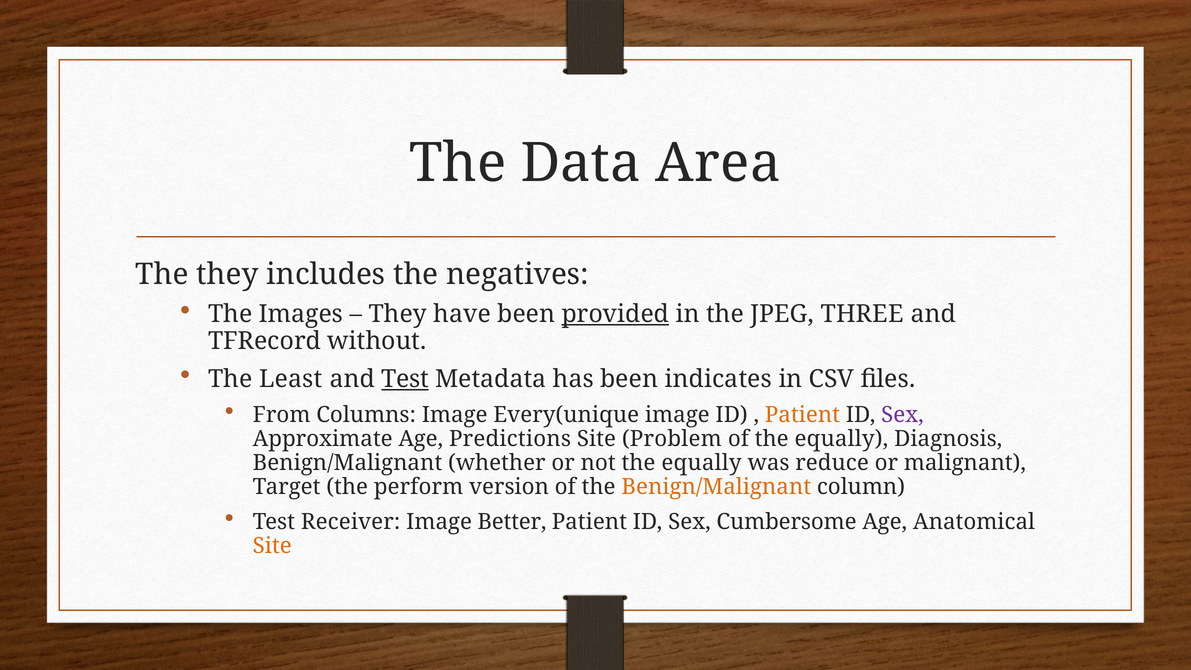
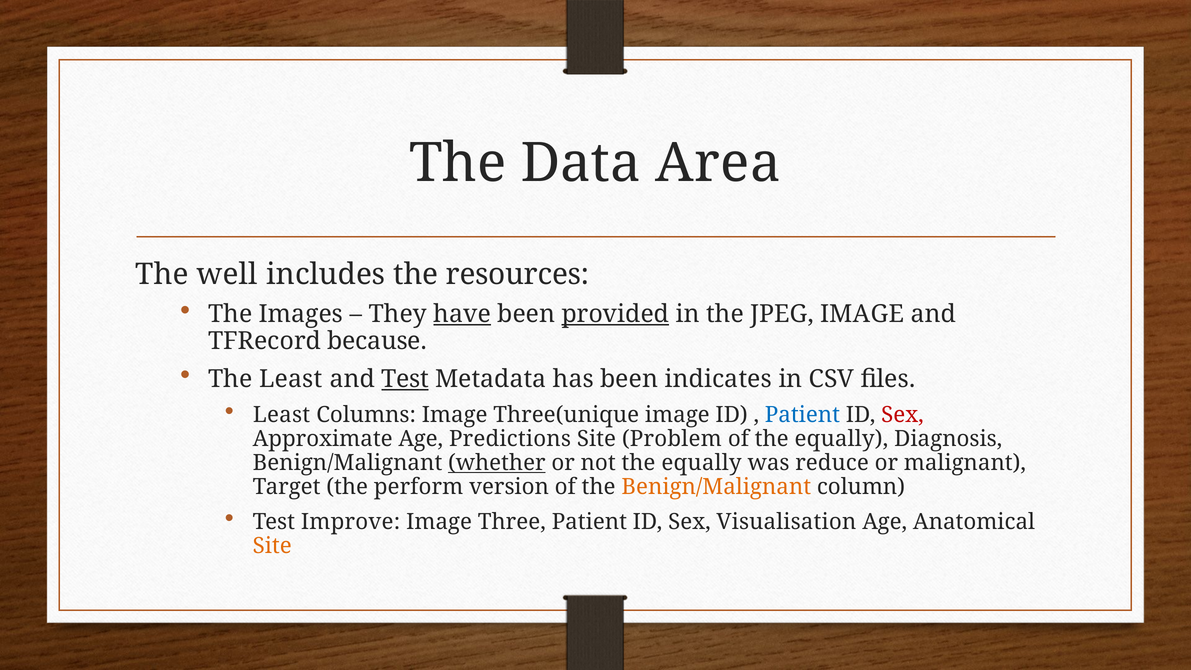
The they: they -> well
negatives: negatives -> resources
have underline: none -> present
JPEG THREE: THREE -> IMAGE
without: without -> because
From at (282, 415): From -> Least
Every(unique: Every(unique -> Three(unique
Patient at (802, 415) colour: orange -> blue
Sex at (902, 415) colour: purple -> red
whether underline: none -> present
Receiver: Receiver -> Improve
Better: Better -> Three
Cumbersome: Cumbersome -> Visualisation
